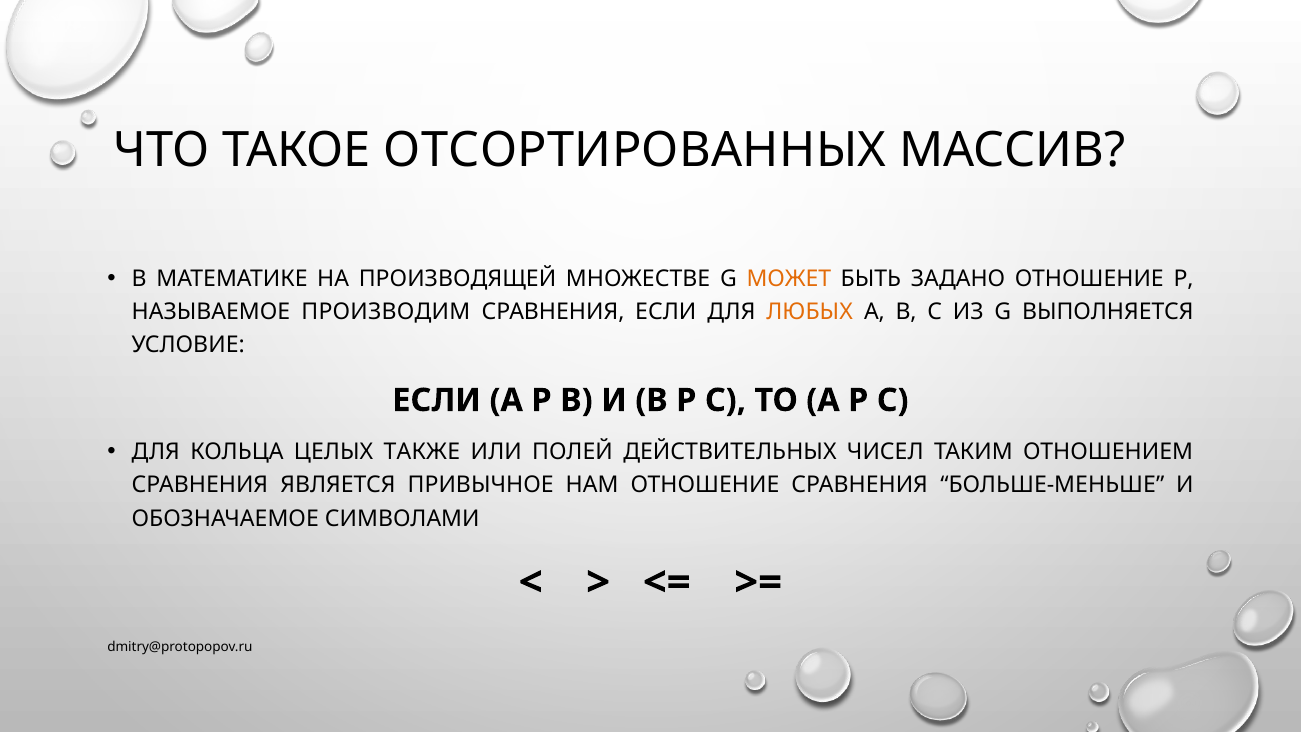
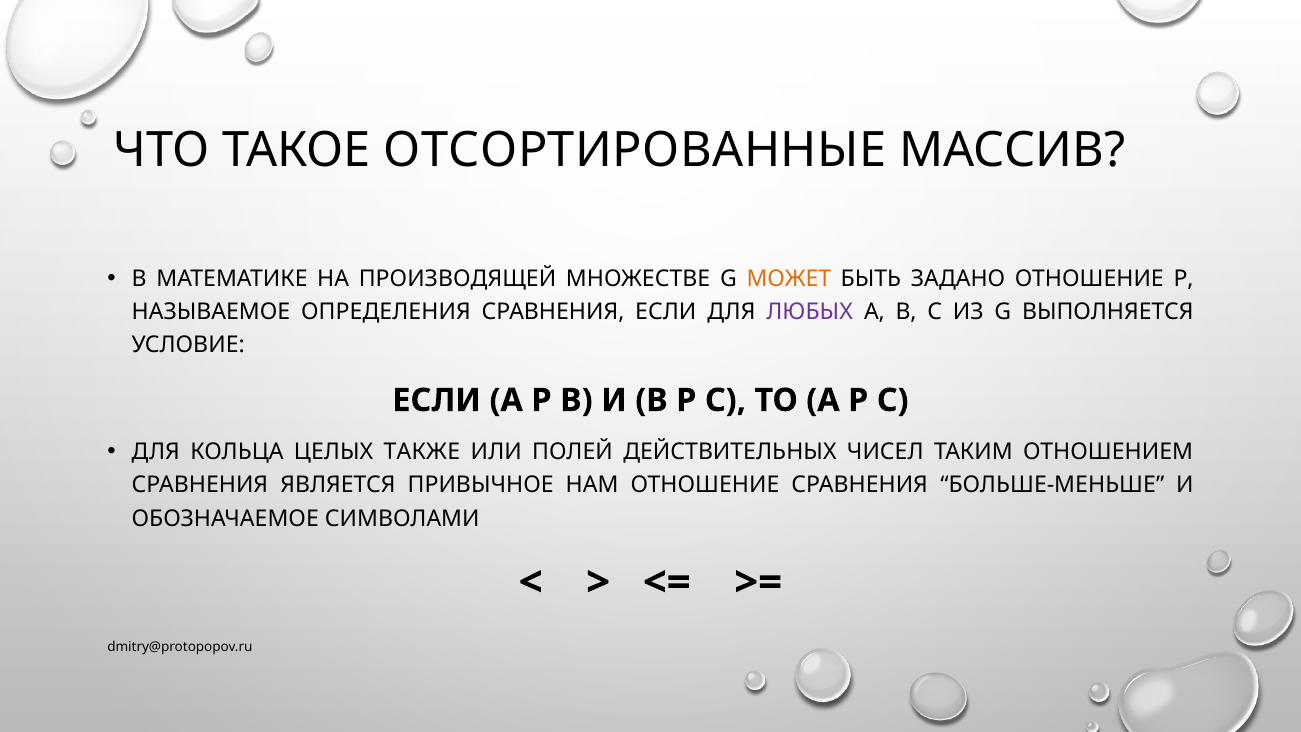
ОТСОРТИРОВАННЫХ: ОТСОРТИРОВАННЫХ -> ОТСОРТИРОВАННЫЕ
ПРОИЗВОДИМ: ПРОИЗВОДИМ -> ОПРЕДЕЛЕНИЯ
ЛЮБЫХ colour: orange -> purple
